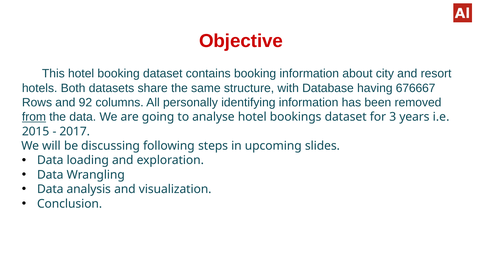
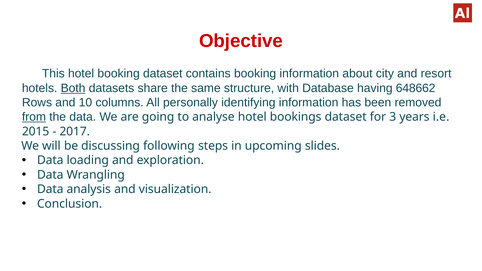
Both underline: none -> present
676667: 676667 -> 648662
92: 92 -> 10
